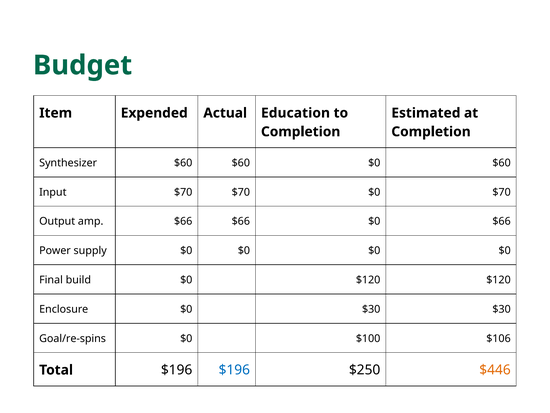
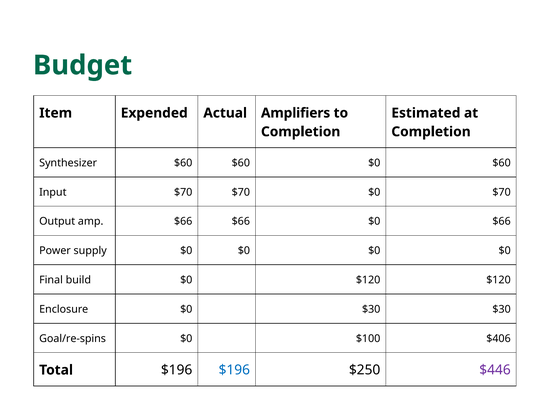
Education: Education -> Amplifiers
$106: $106 -> $406
$446 colour: orange -> purple
